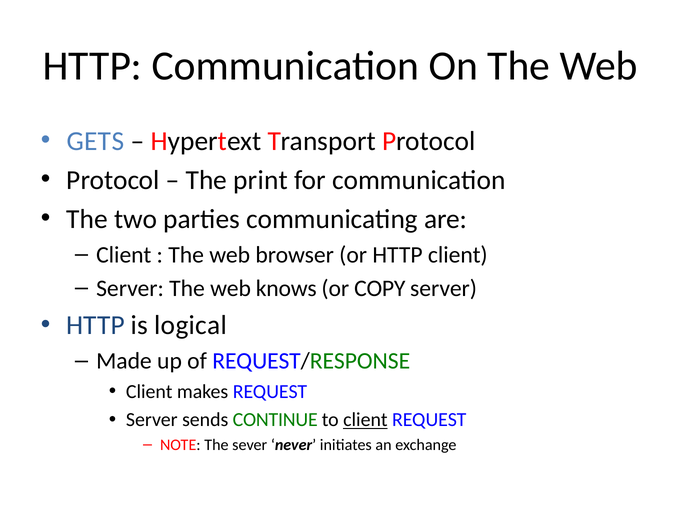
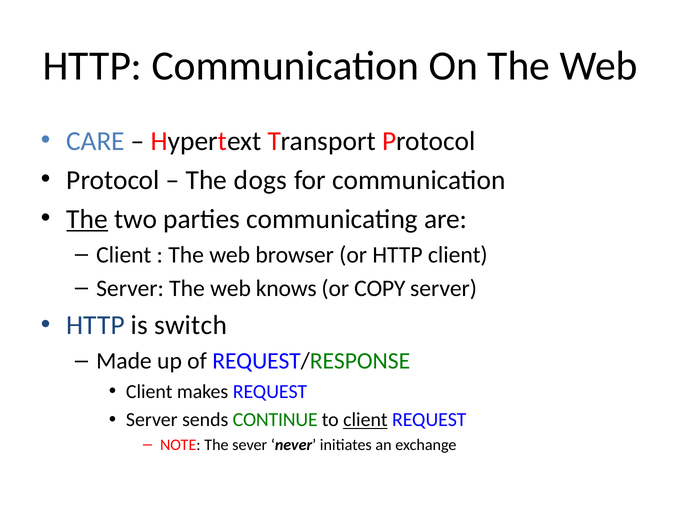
GETS: GETS -> CARE
print: print -> dogs
The at (87, 219) underline: none -> present
logical: logical -> switch
